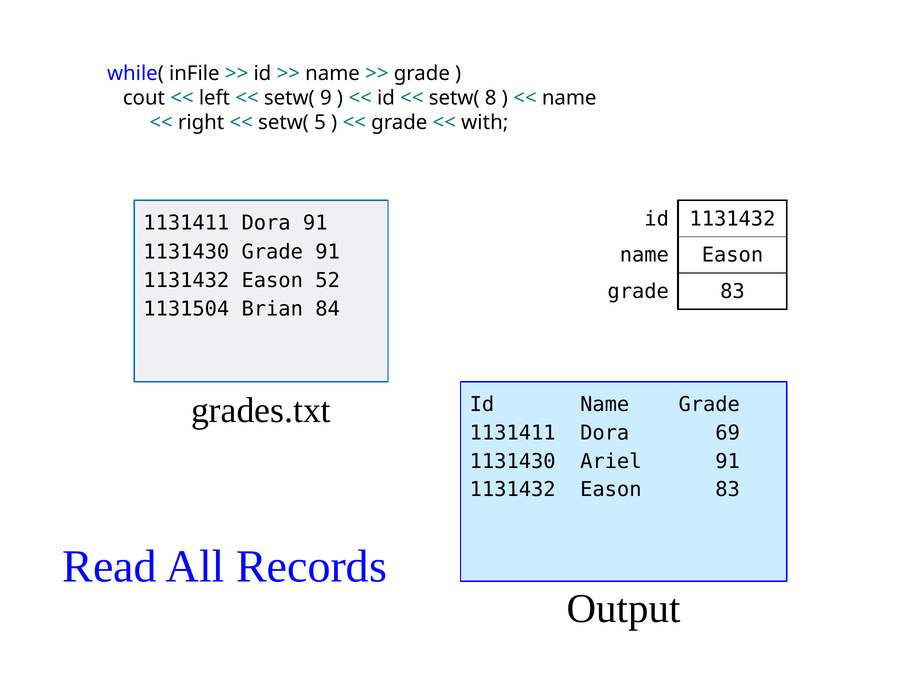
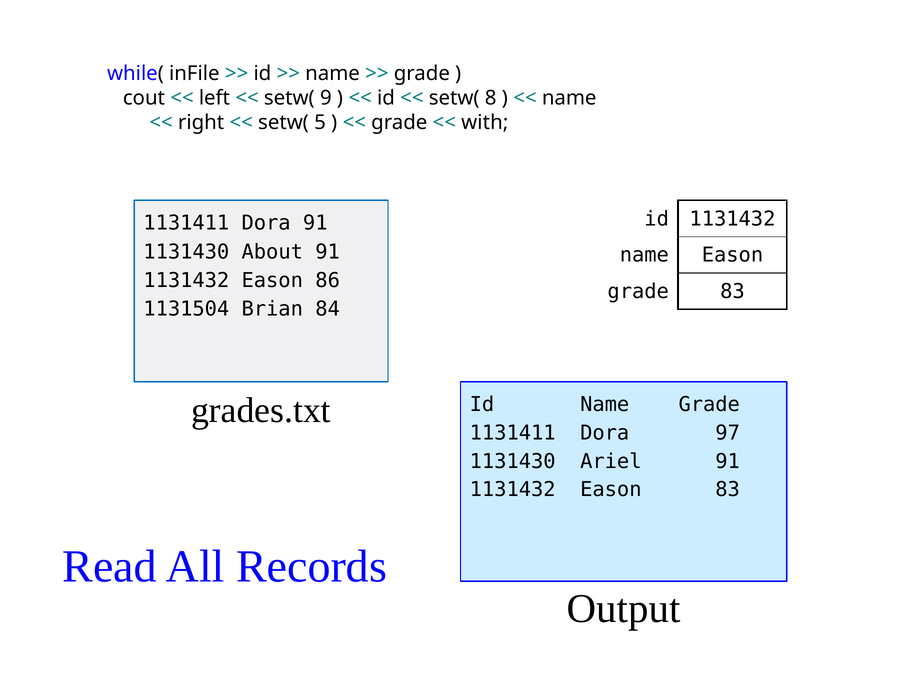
1131430 Grade: Grade -> About
52: 52 -> 86
69: 69 -> 97
